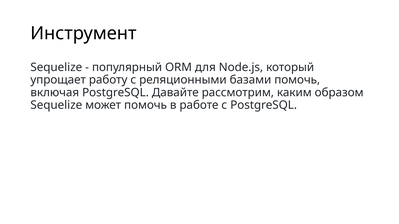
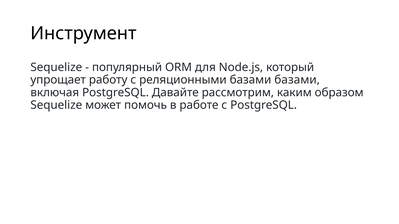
базами помочь: помочь -> базами
